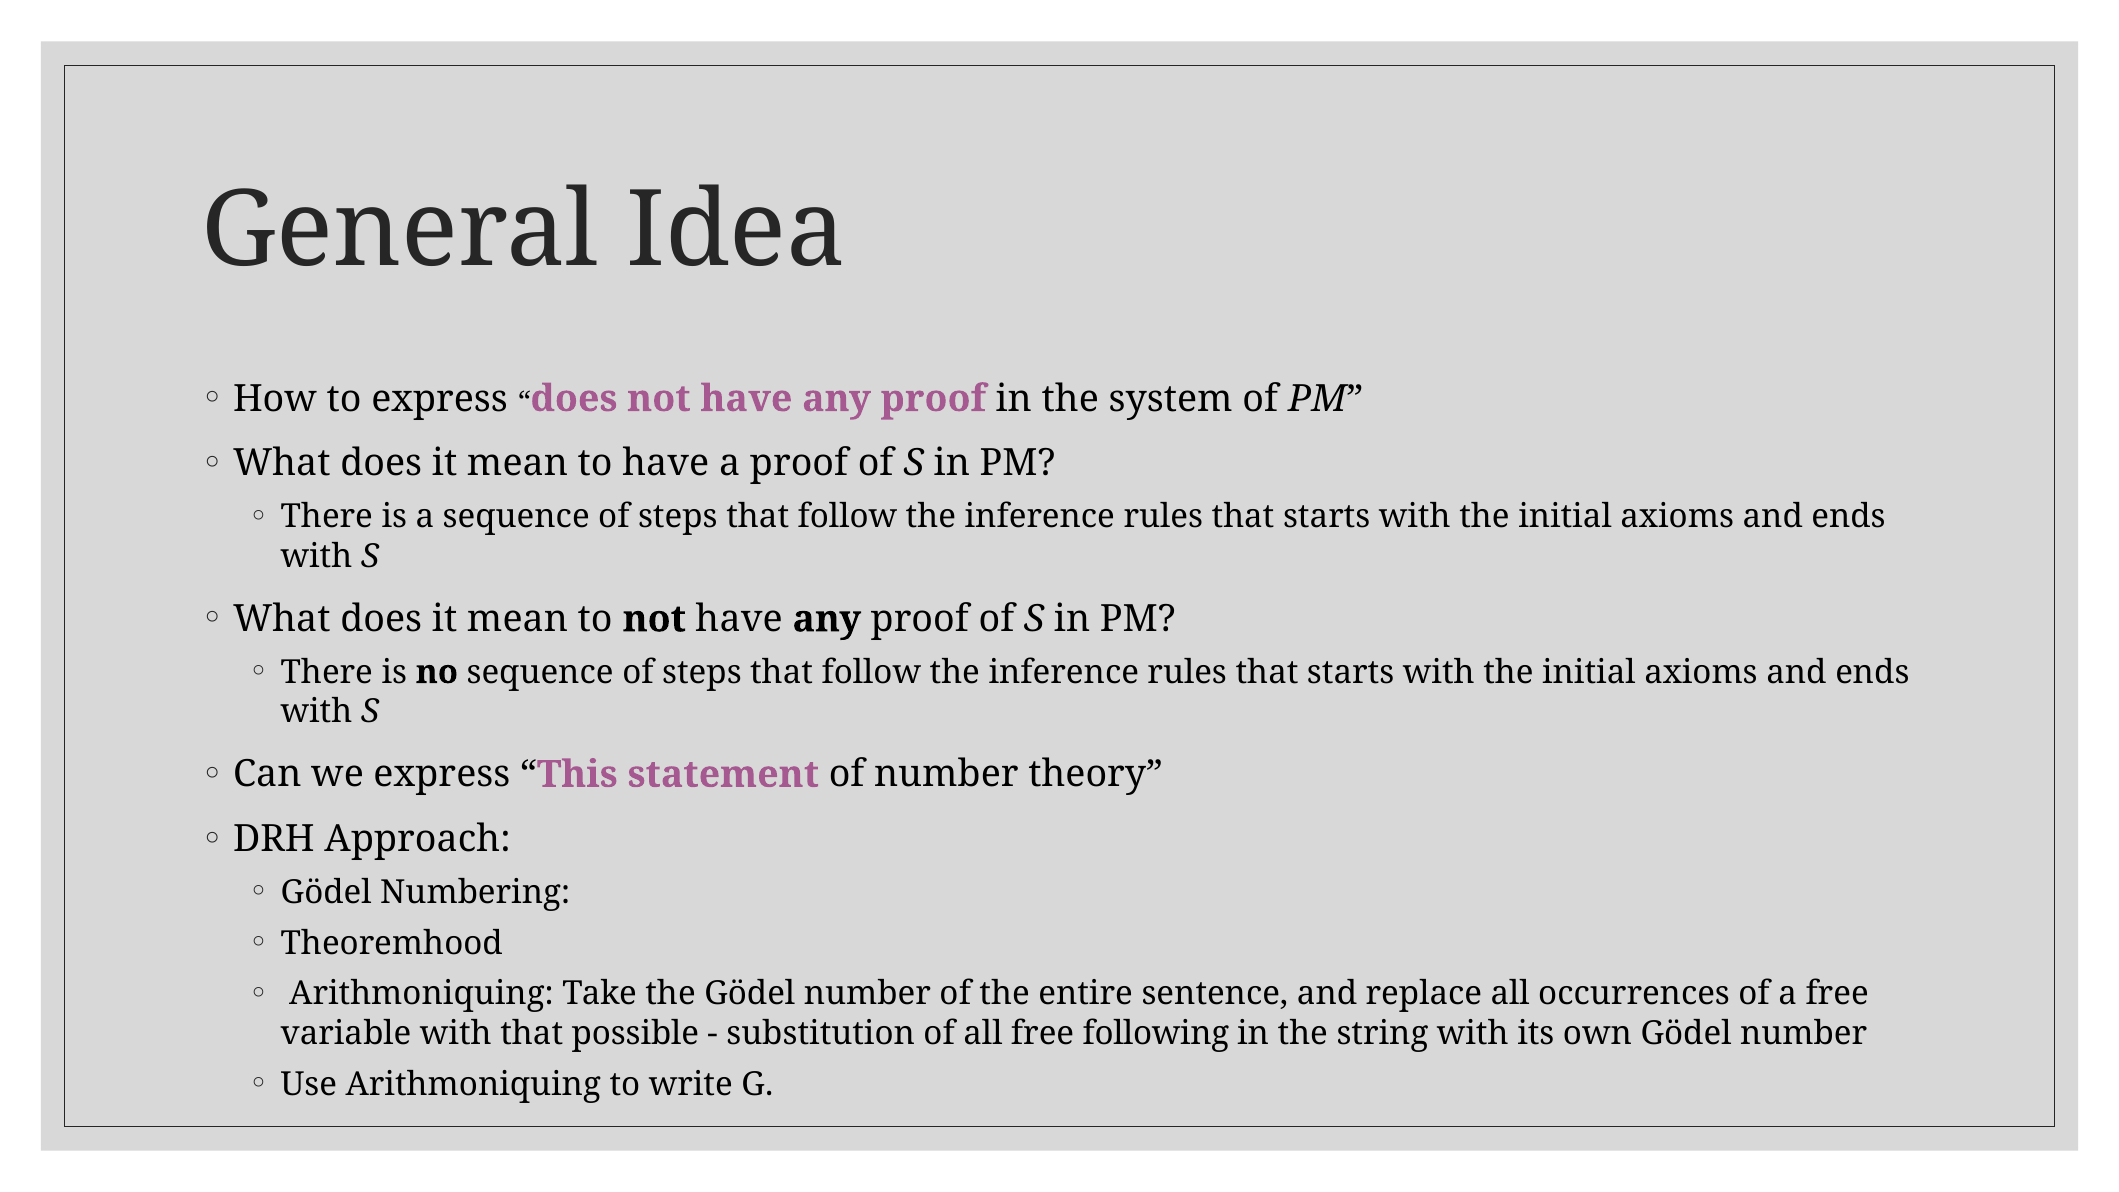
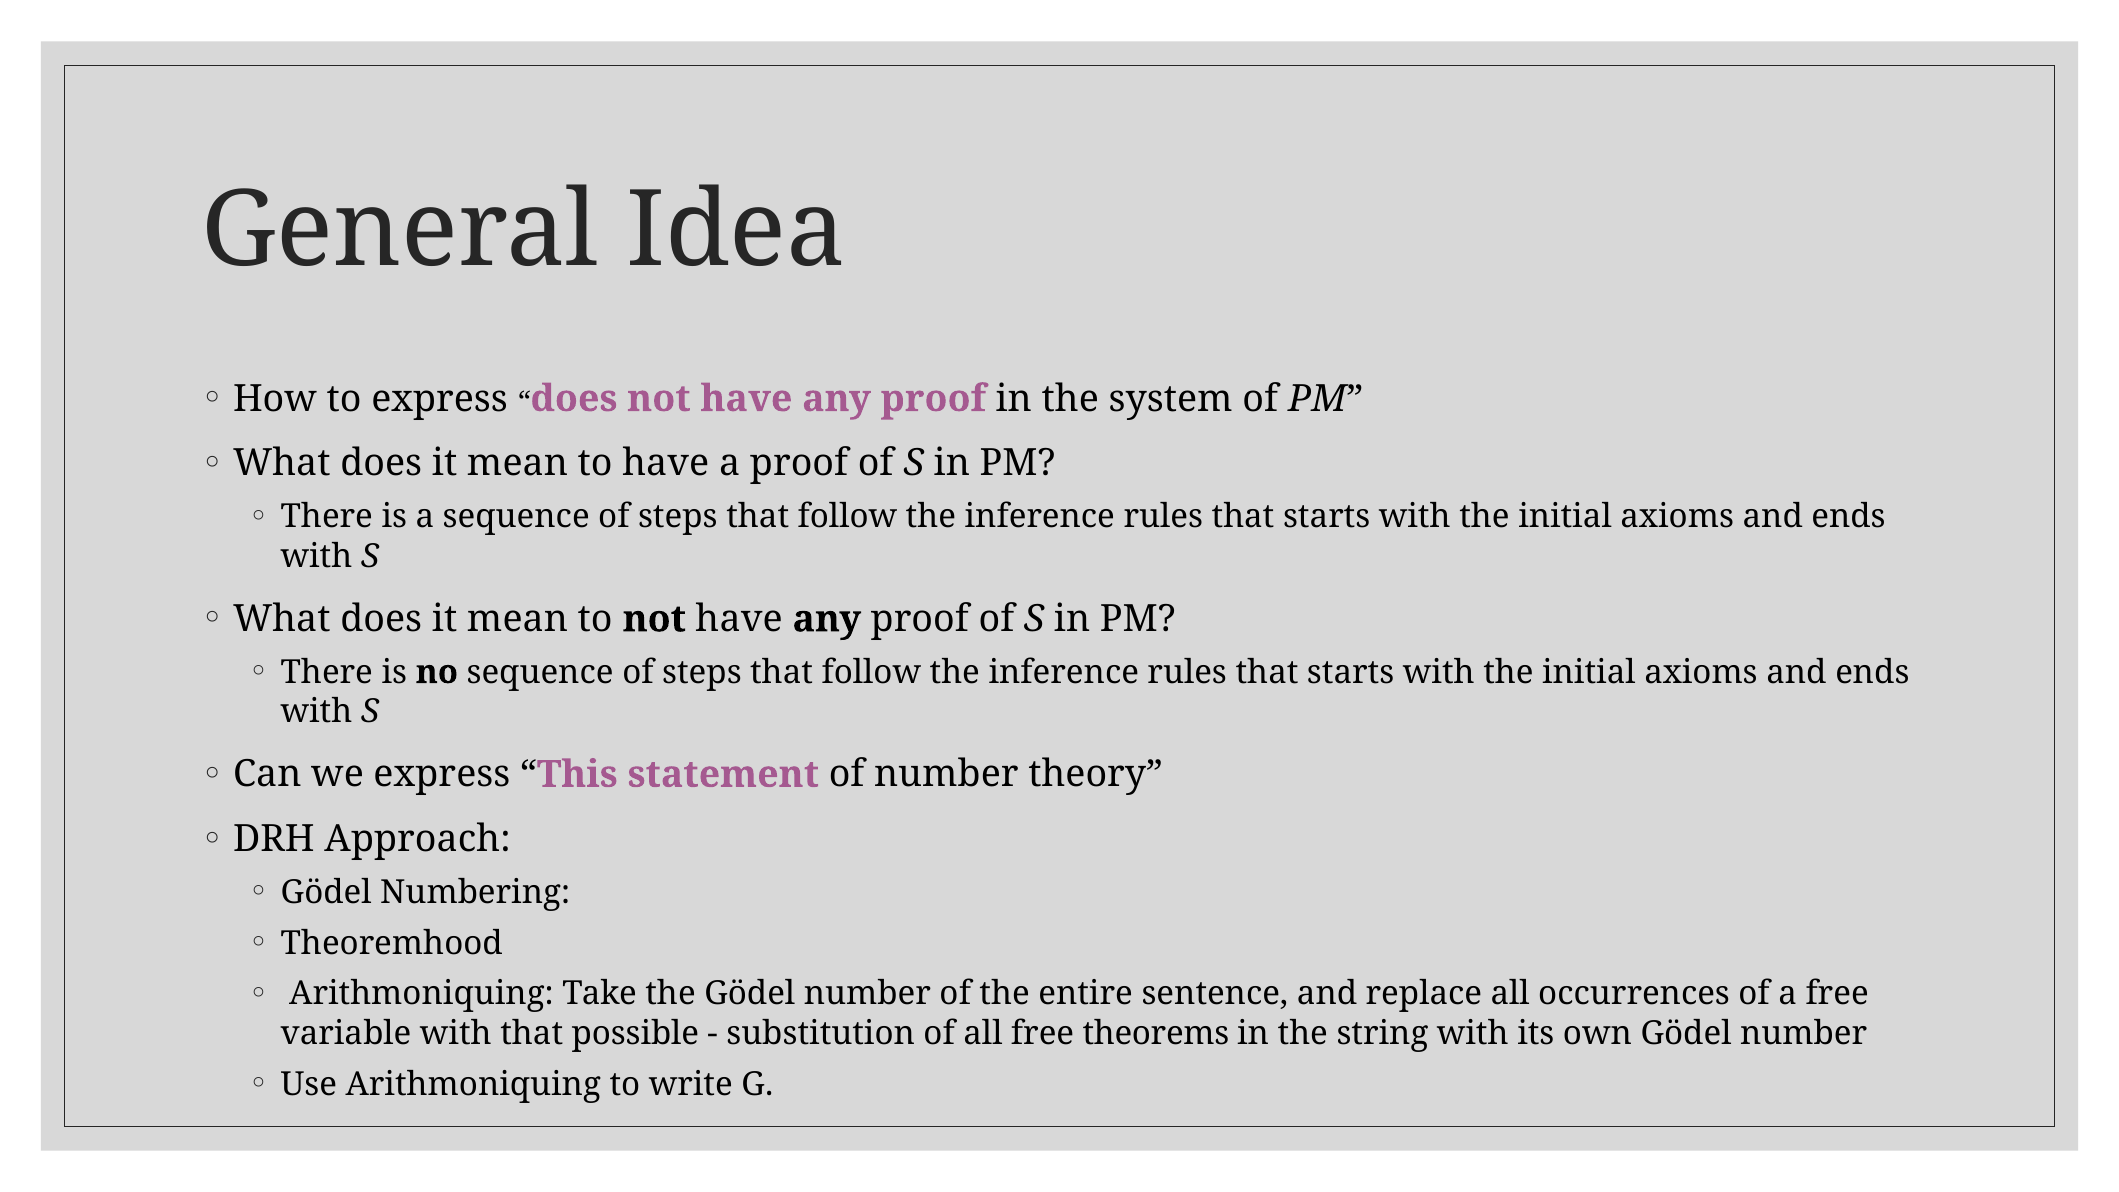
following: following -> theorems
